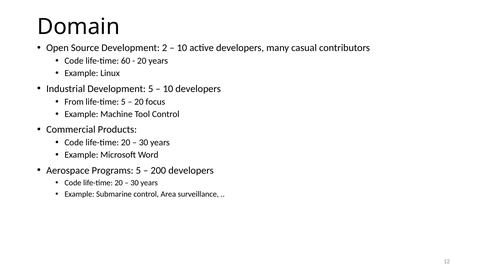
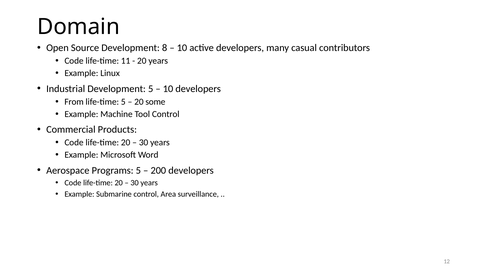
2: 2 -> 8
60: 60 -> 11
focus: focus -> some
